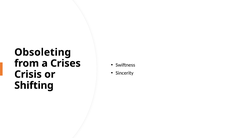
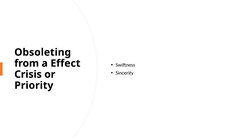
Crises: Crises -> Effect
Shifting: Shifting -> Priority
